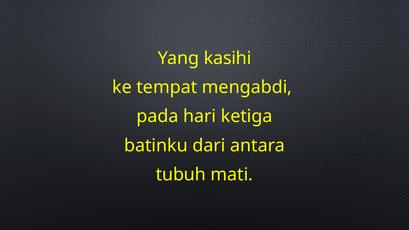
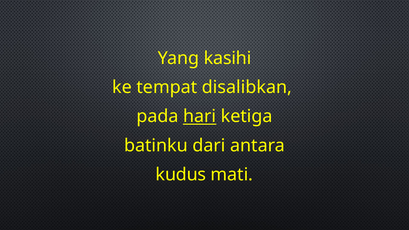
mengabdi: mengabdi -> disalibkan
hari underline: none -> present
tubuh: tubuh -> kudus
